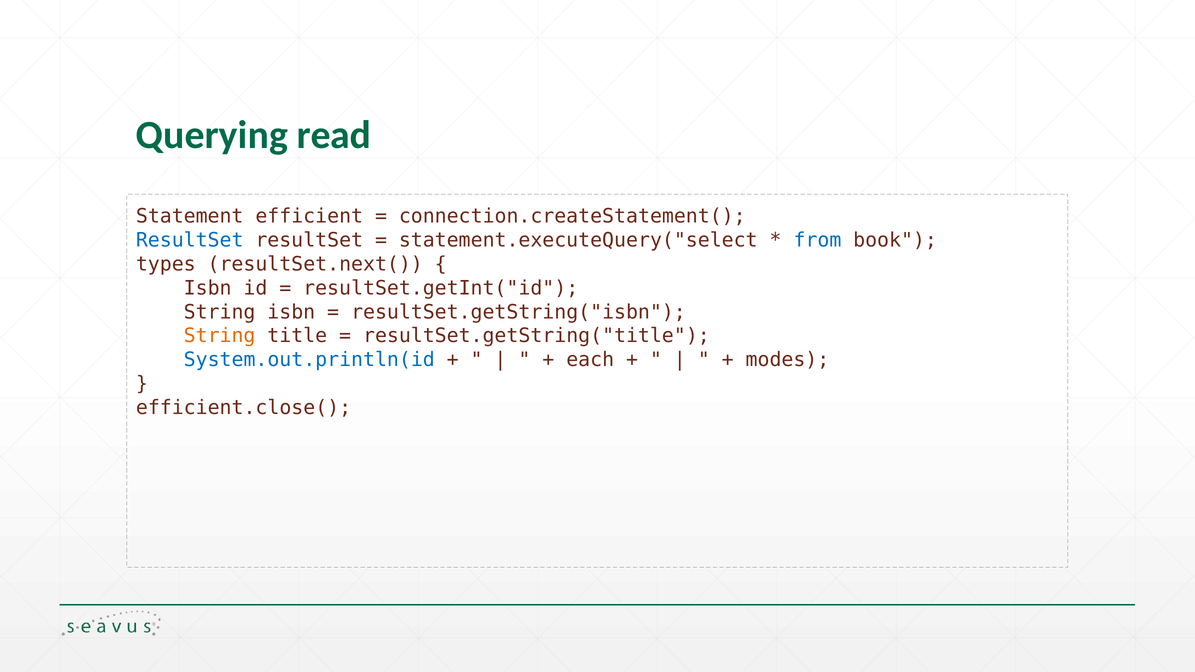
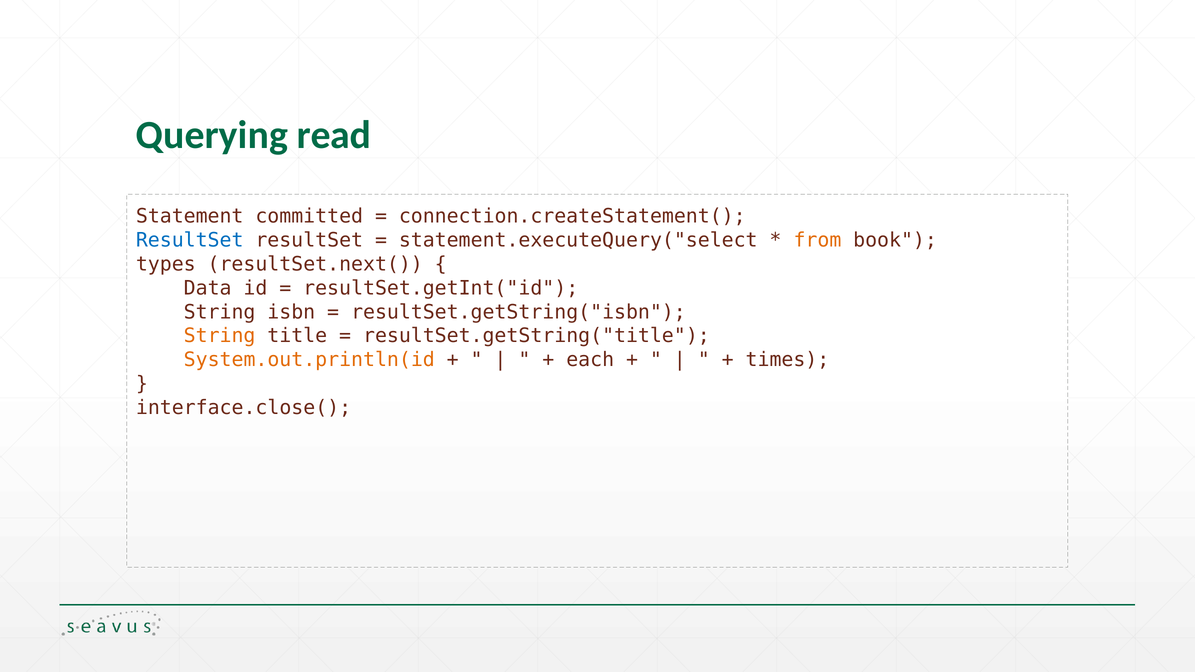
efficient: efficient -> committed
from colour: blue -> orange
Isbn at (208, 288): Isbn -> Data
System.out.println(id colour: blue -> orange
modes: modes -> times
efficient.close(: efficient.close( -> interface.close(
